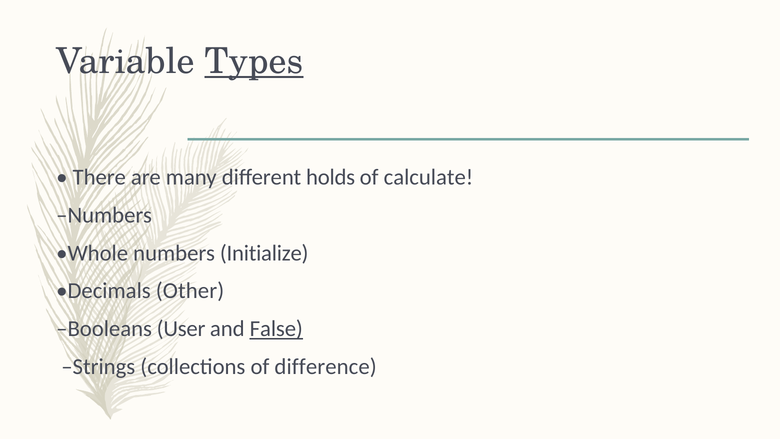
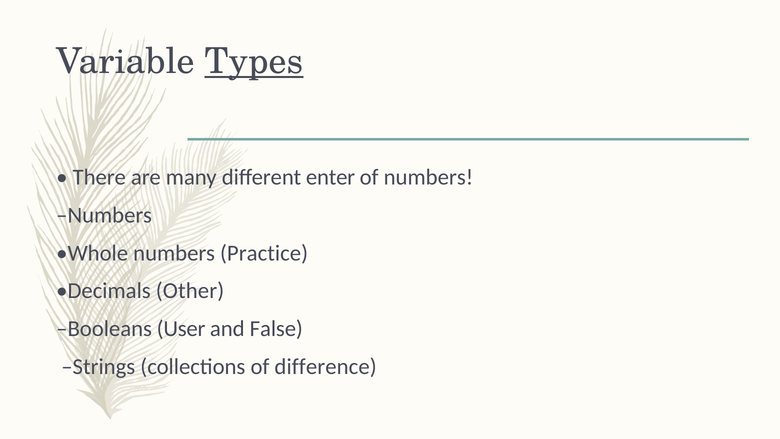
holds: holds -> enter
of calculate: calculate -> numbers
Initialize: Initialize -> Practice
False underline: present -> none
